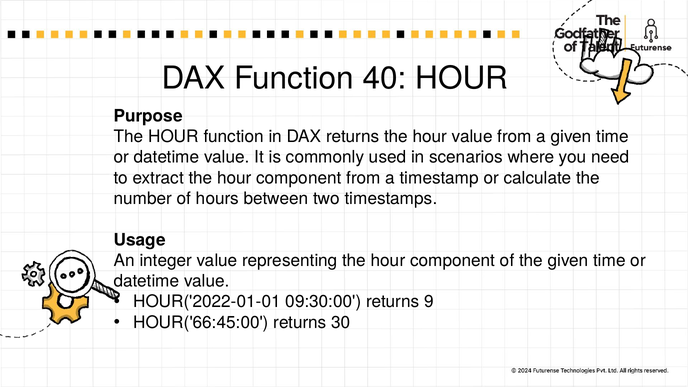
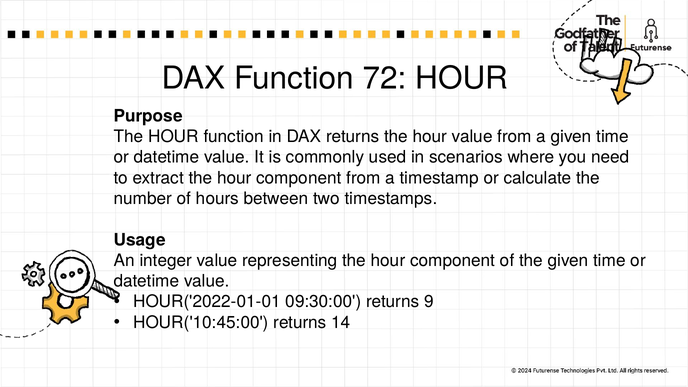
40: 40 -> 72
HOUR('66:45:00: HOUR('66:45:00 -> HOUR('10:45:00
30: 30 -> 14
